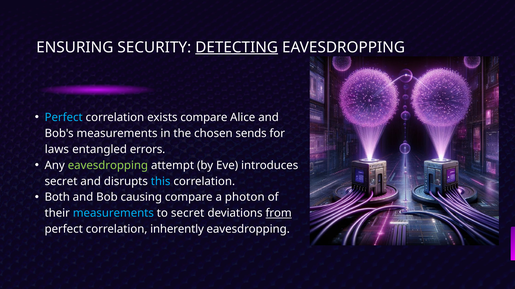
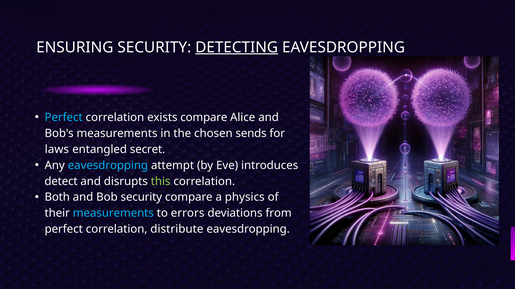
errors: errors -> secret
eavesdropping at (108, 166) colour: light green -> light blue
secret at (61, 182): secret -> detect
this colour: light blue -> light green
Bob causing: causing -> security
photon: photon -> physics
to secret: secret -> errors
from underline: present -> none
inherently: inherently -> distribute
